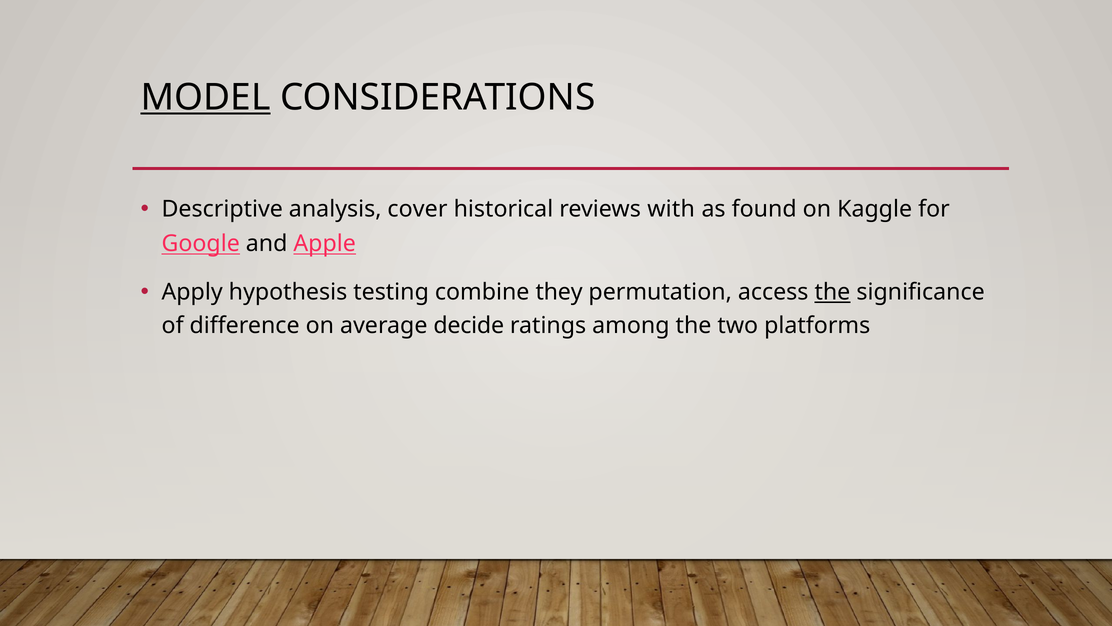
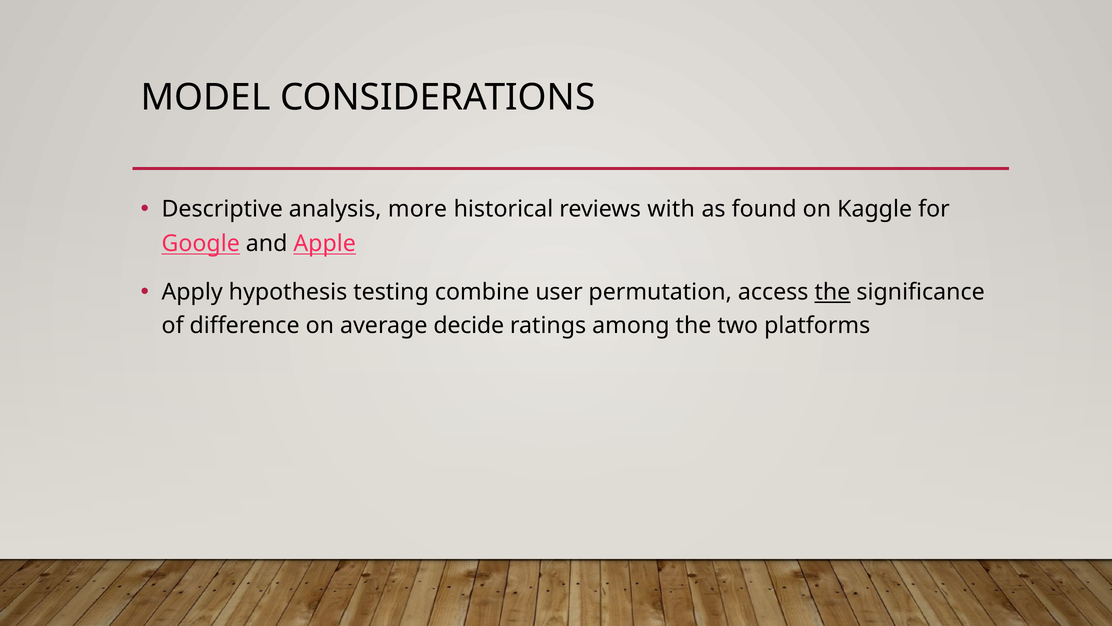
MODEL underline: present -> none
cover: cover -> more
they: they -> user
